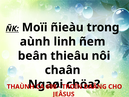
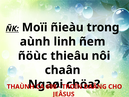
beân: beân -> ñöùc
